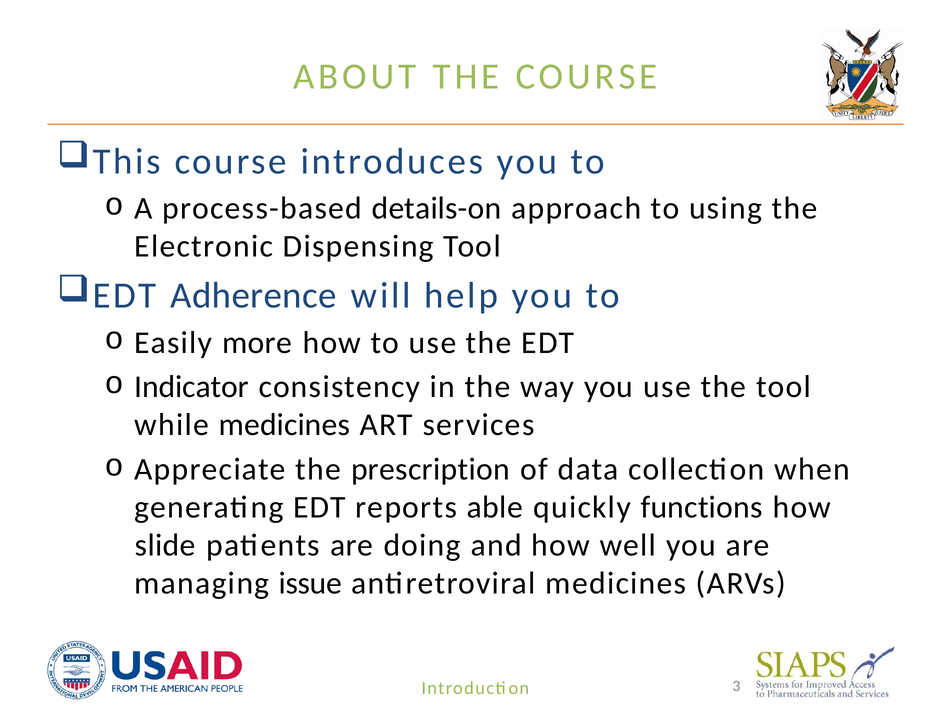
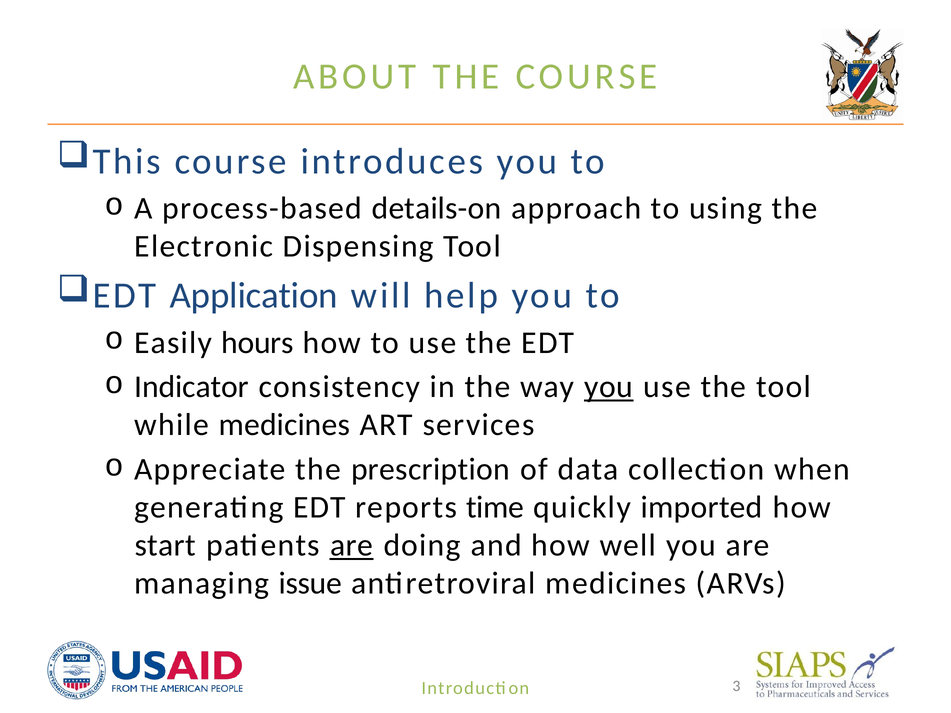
Adherence: Adherence -> Application
more: more -> hours
you at (609, 387) underline: none -> present
able: able -> time
functions: functions -> imported
slide: slide -> start
are at (351, 546) underline: none -> present
